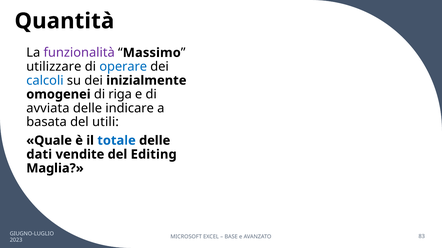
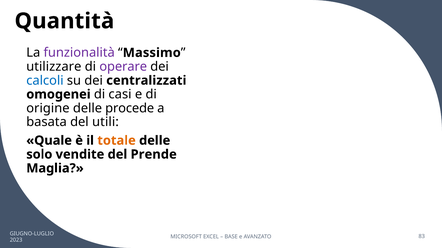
operare colour: blue -> purple
inizialmente: inizialmente -> centralizzati
riga: riga -> casi
avviata: avviata -> origine
indicare: indicare -> procede
totale colour: blue -> orange
dati: dati -> solo
Editing: Editing -> Prende
